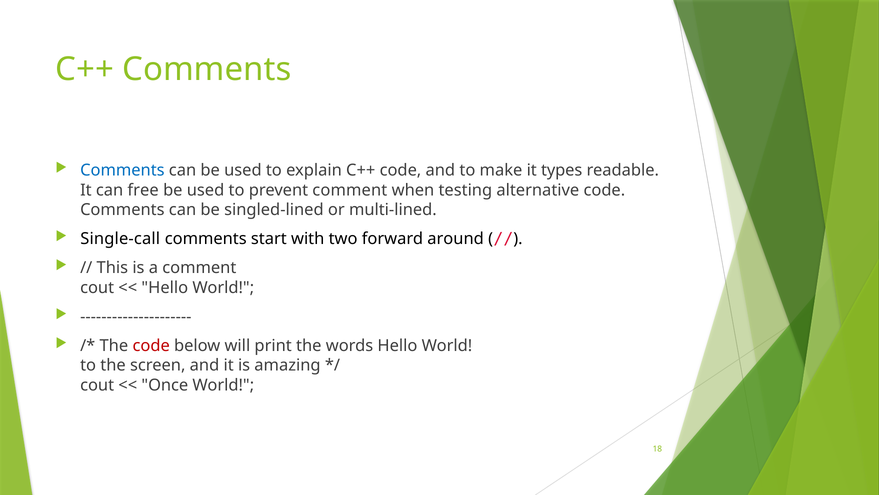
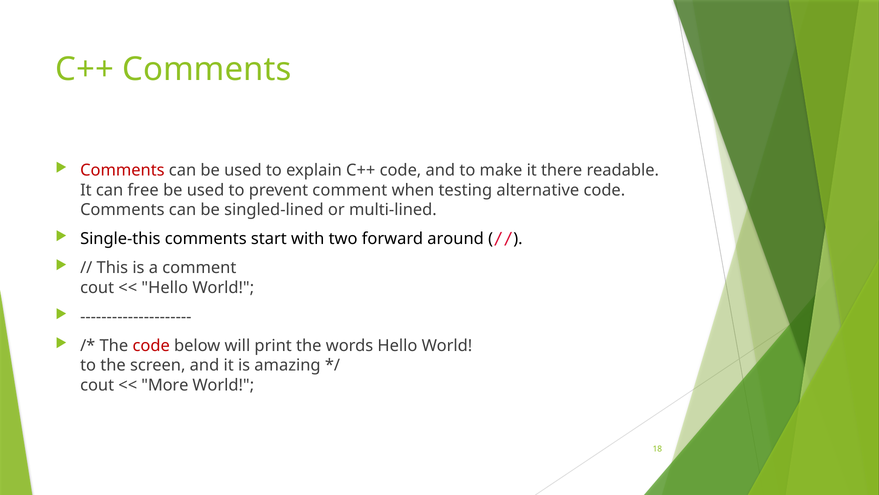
Comments at (122, 170) colour: blue -> red
types: types -> there
Single-call: Single-call -> Single-this
Once: Once -> More
